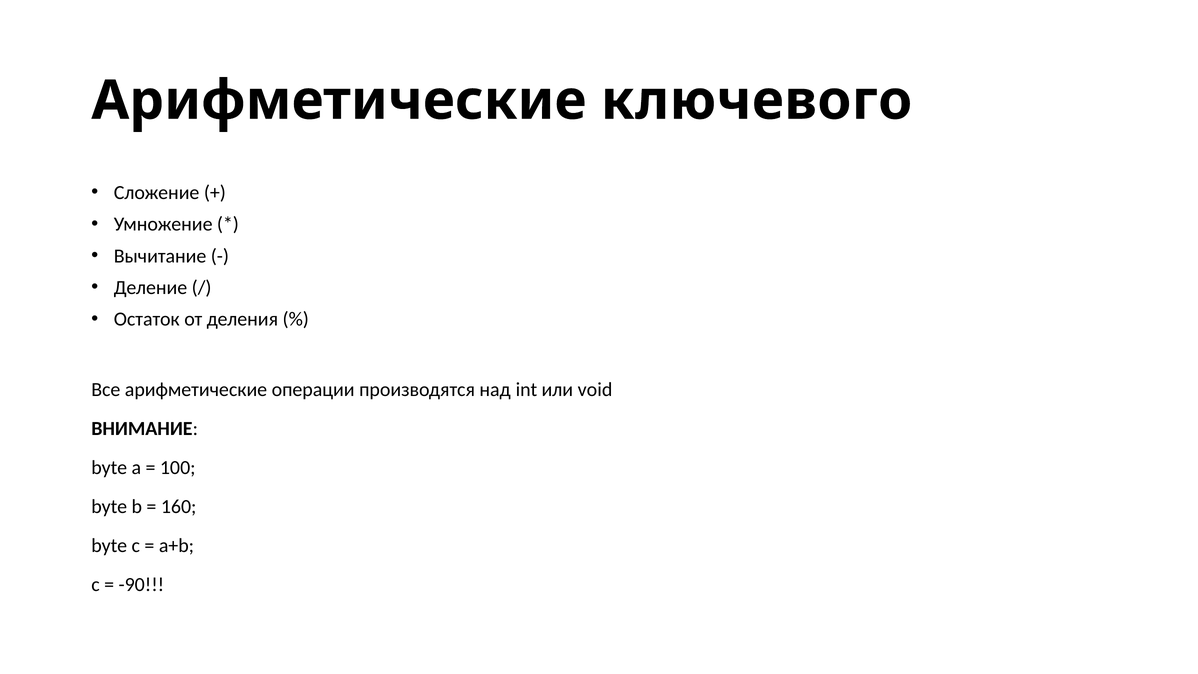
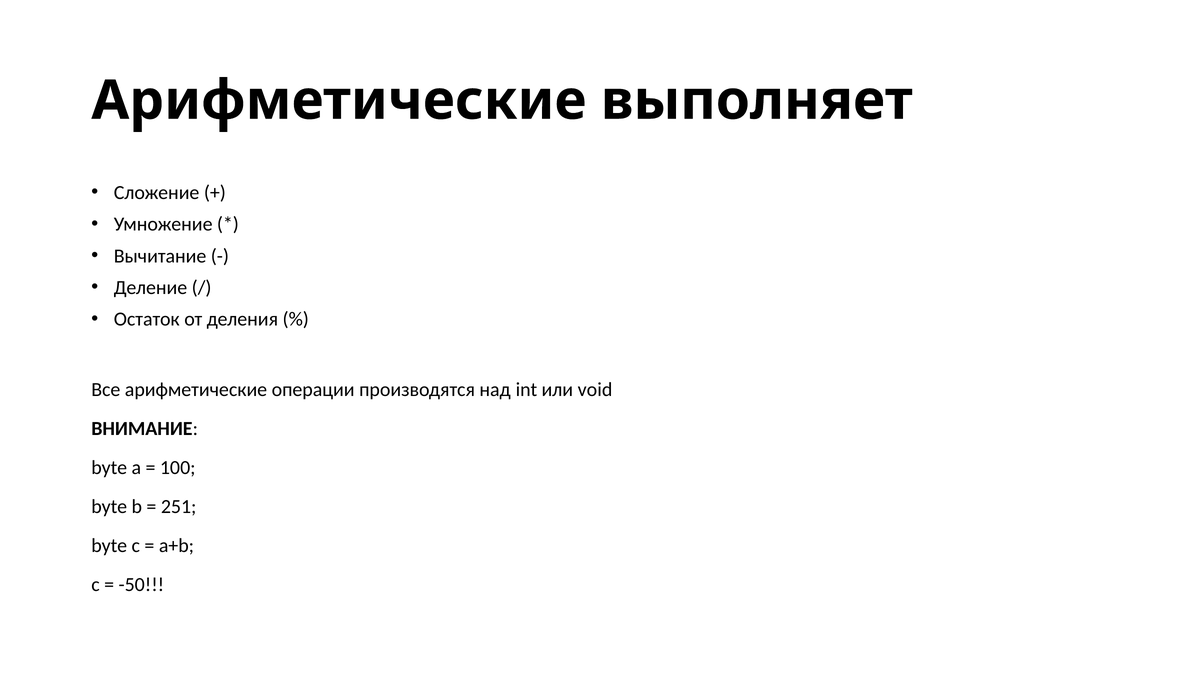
ключевого: ключевого -> выполняет
160: 160 -> 251
-90: -90 -> -50
